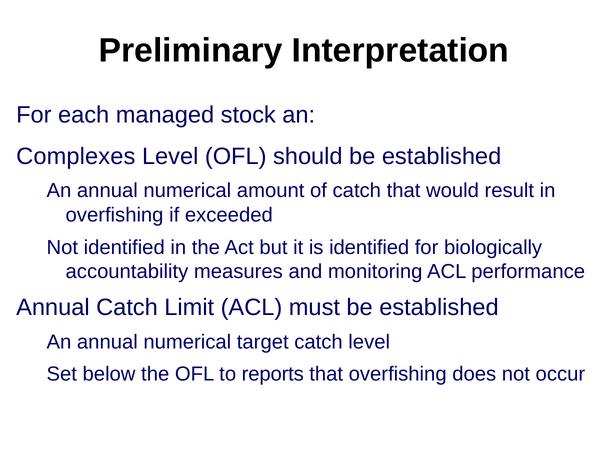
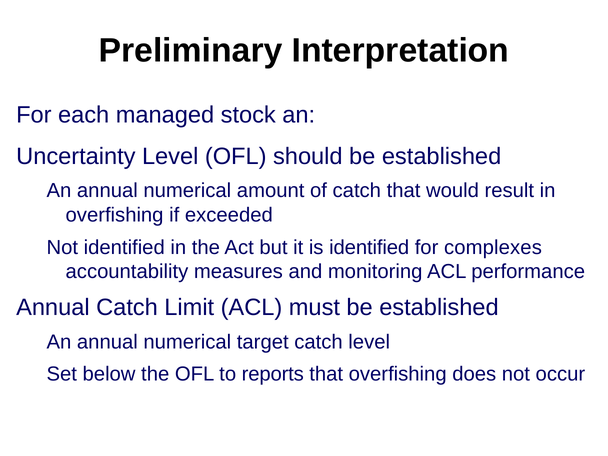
Complexes: Complexes -> Uncertainty
biologically: biologically -> complexes
